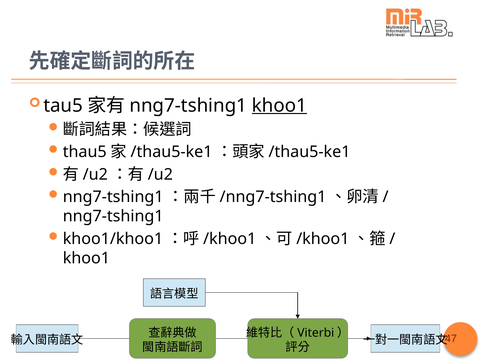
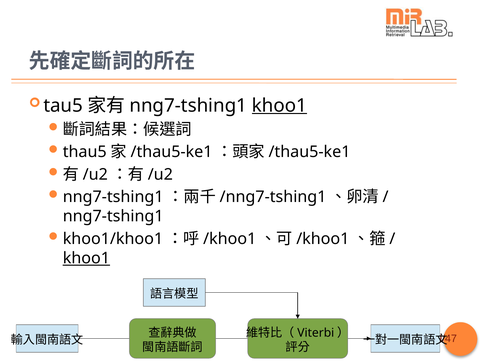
khoo1 at (86, 258) underline: none -> present
